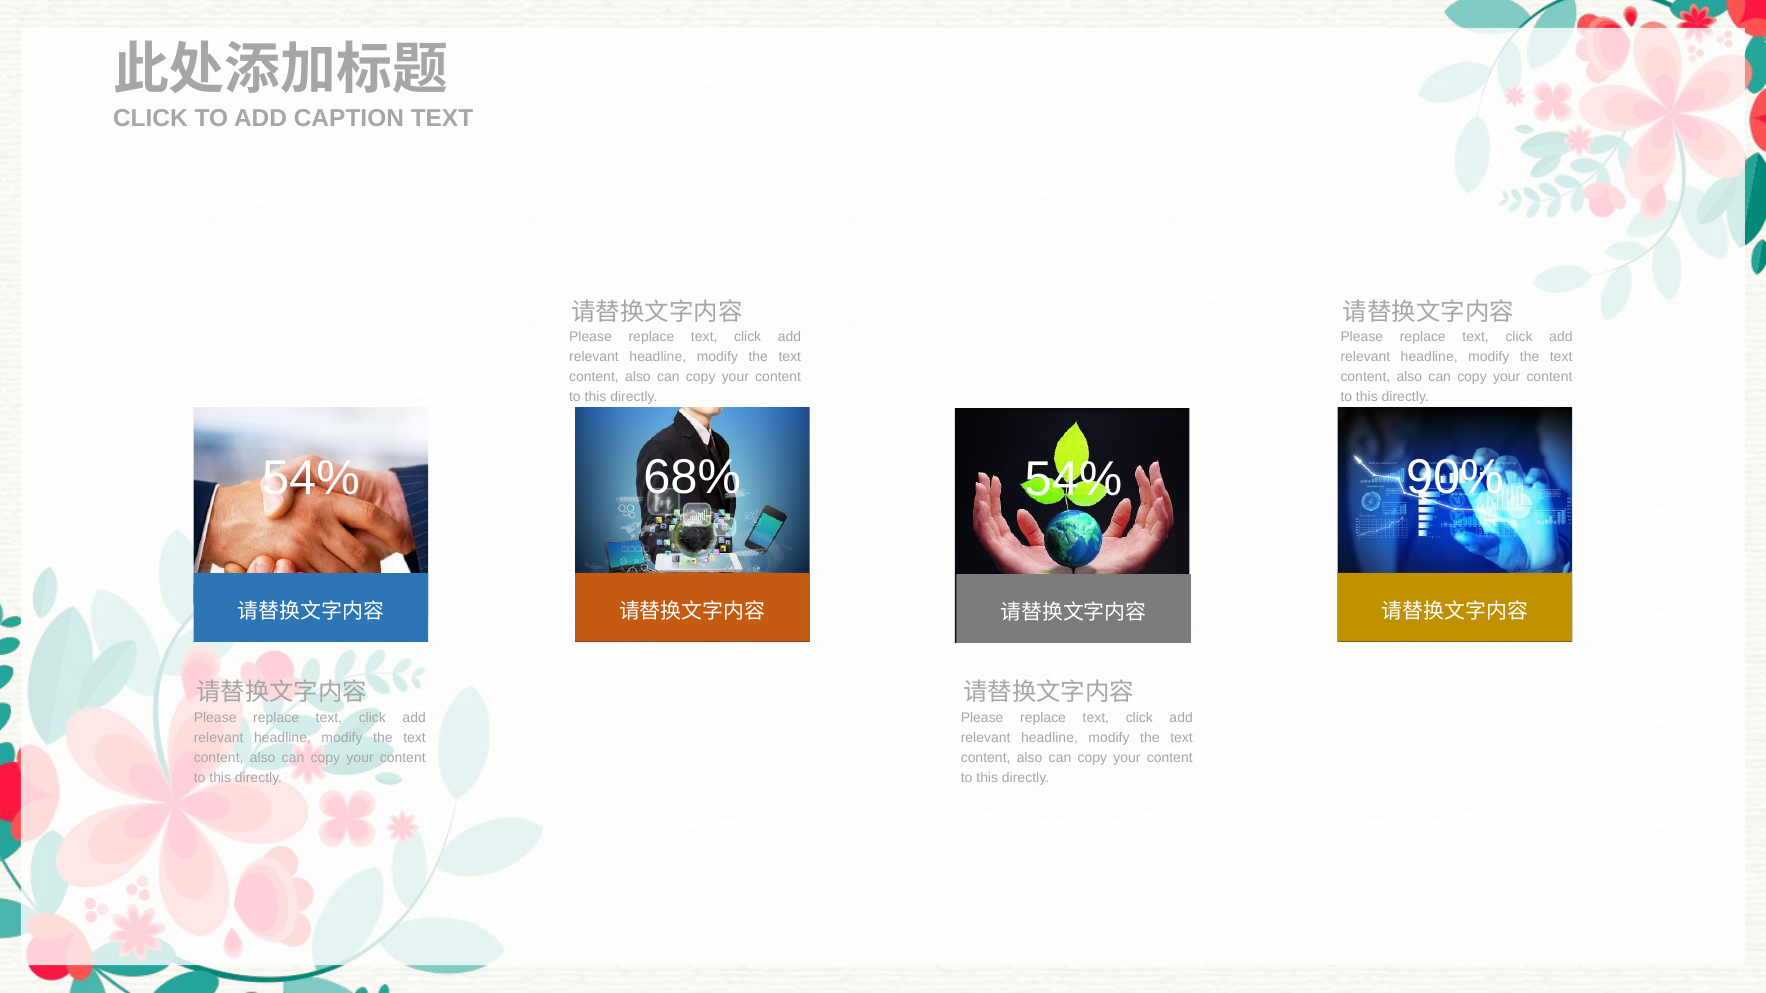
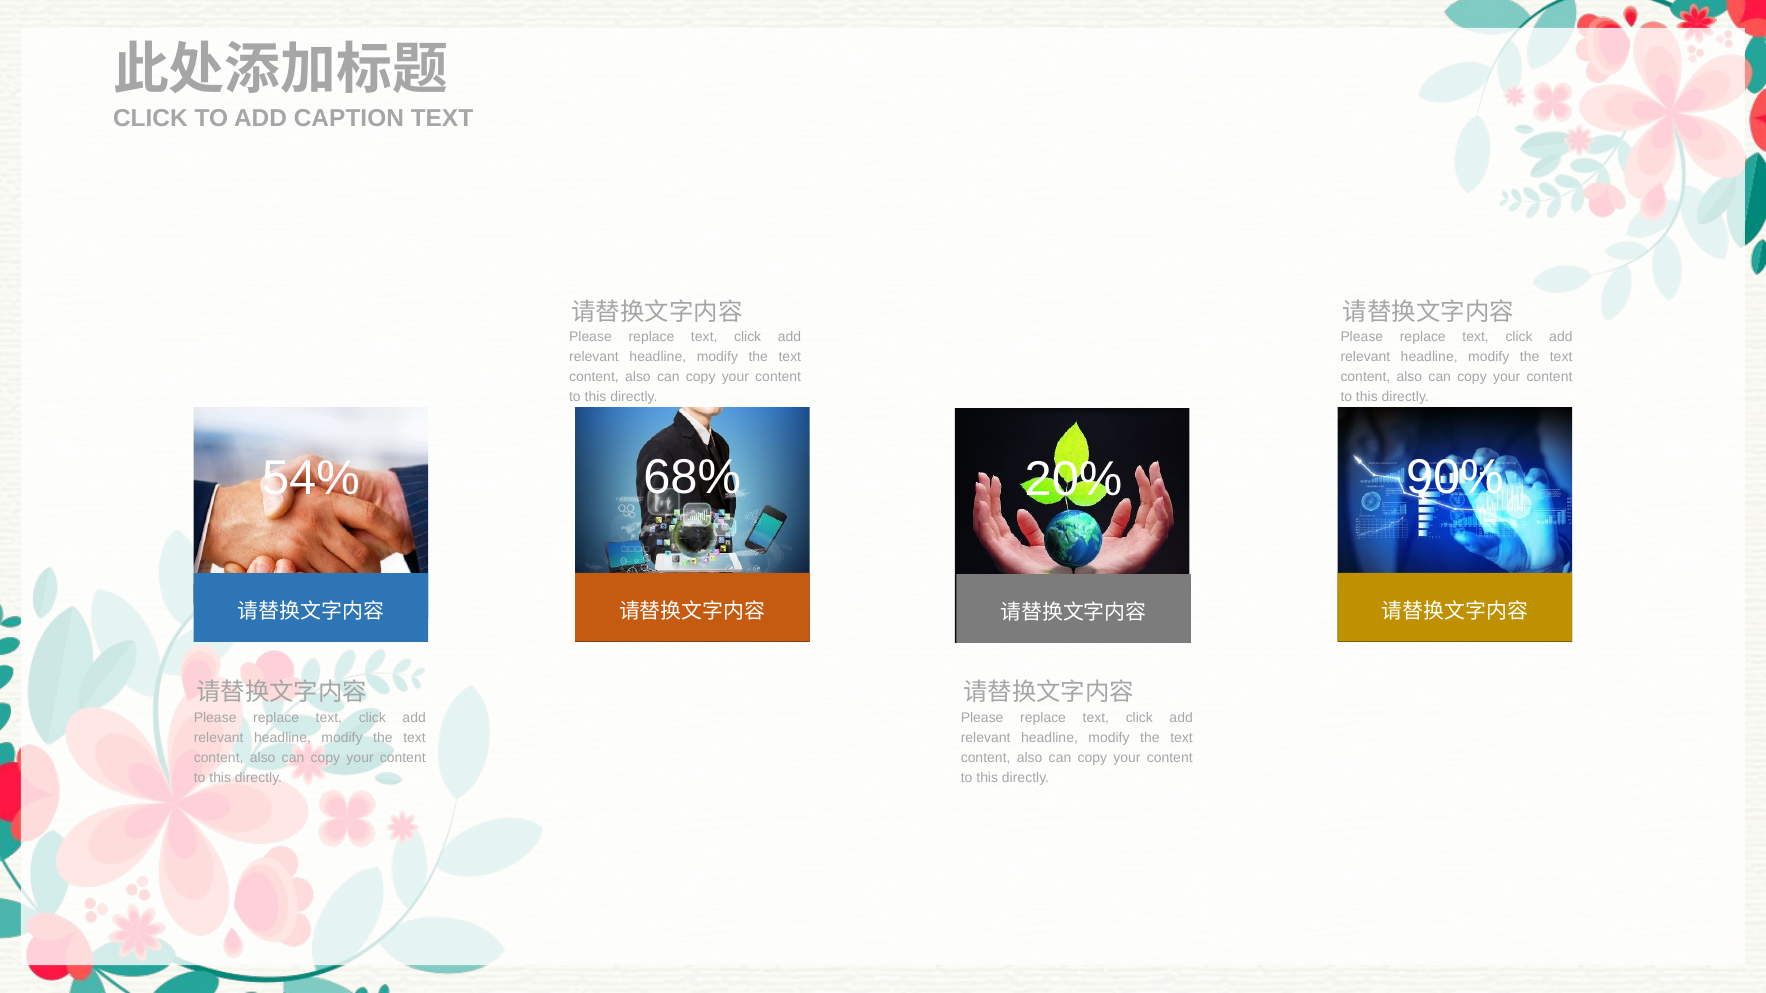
54% at (1074, 479): 54% -> 20%
